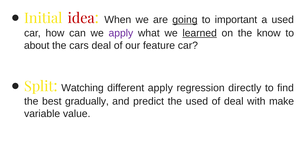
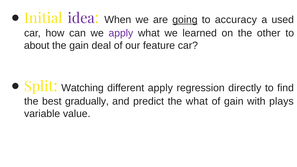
idea colour: red -> purple
important: important -> accuracy
learned underline: present -> none
know: know -> other
the cars: cars -> gain
the used: used -> what
of deal: deal -> gain
make: make -> plays
